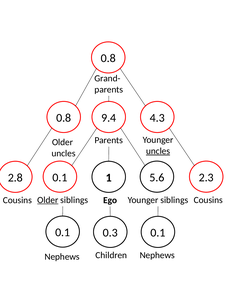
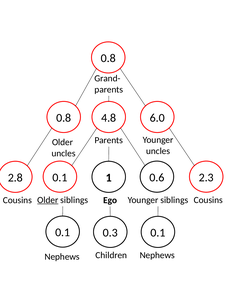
9.4: 9.4 -> 4.8
4.3: 4.3 -> 6.0
uncles at (158, 151) underline: present -> none
5.6: 5.6 -> 0.6
